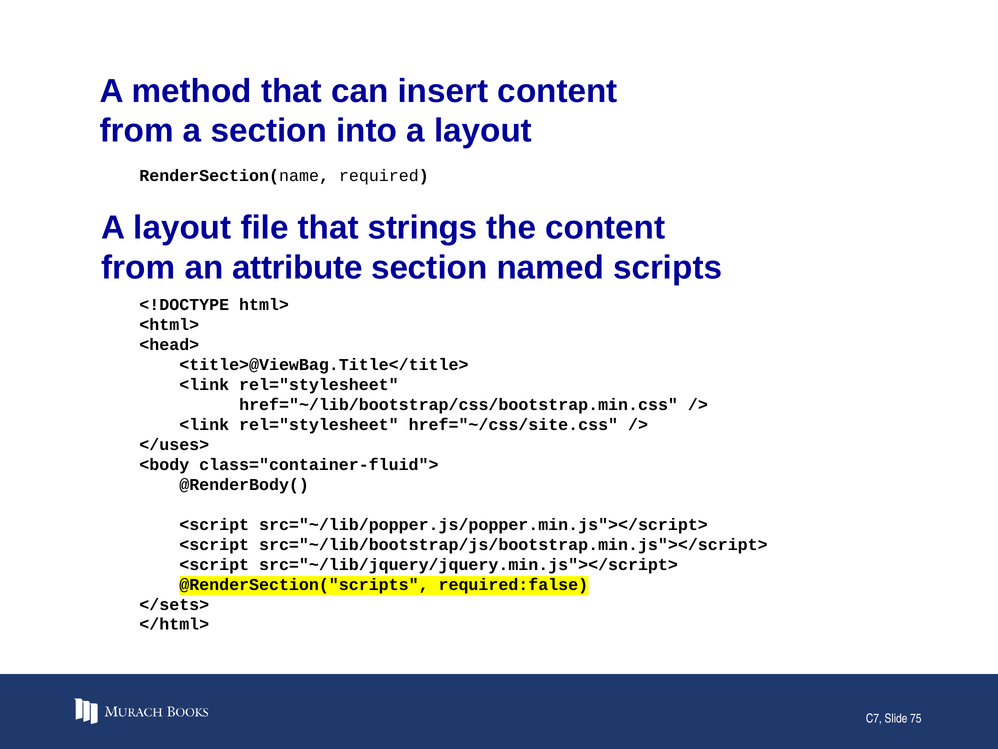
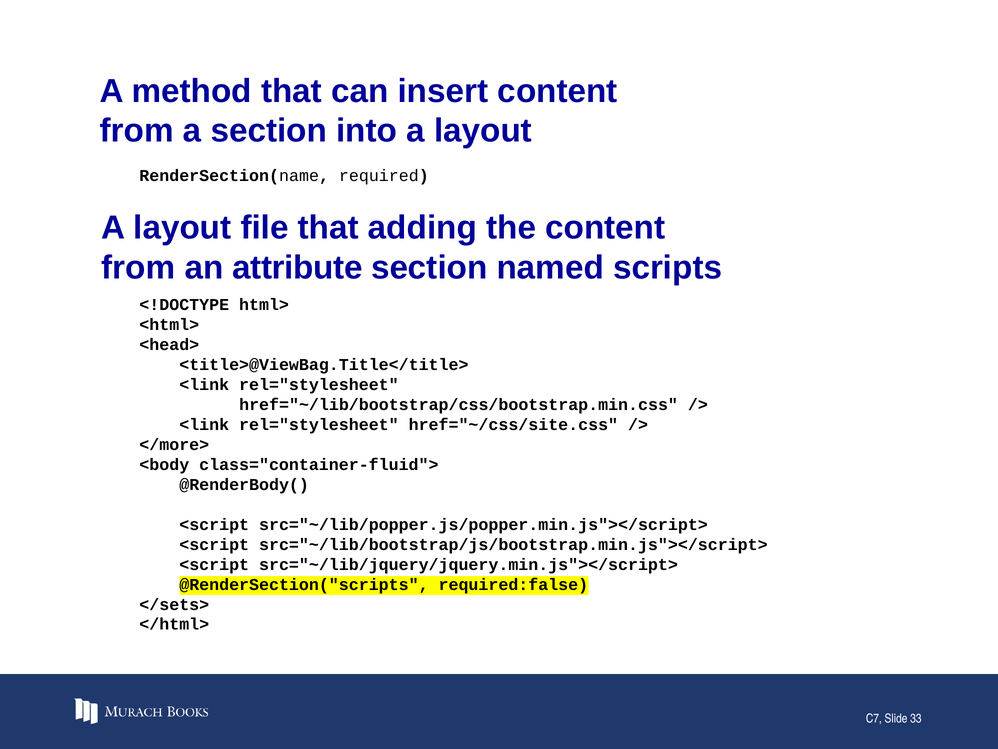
strings: strings -> adding
</uses>: </uses> -> </more>
75: 75 -> 33
